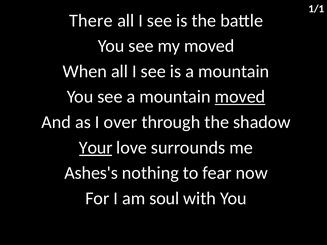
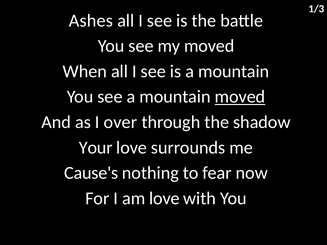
1/1: 1/1 -> 1/3
There: There -> Ashes
Your underline: present -> none
Ashes's: Ashes's -> Cause's
am soul: soul -> love
